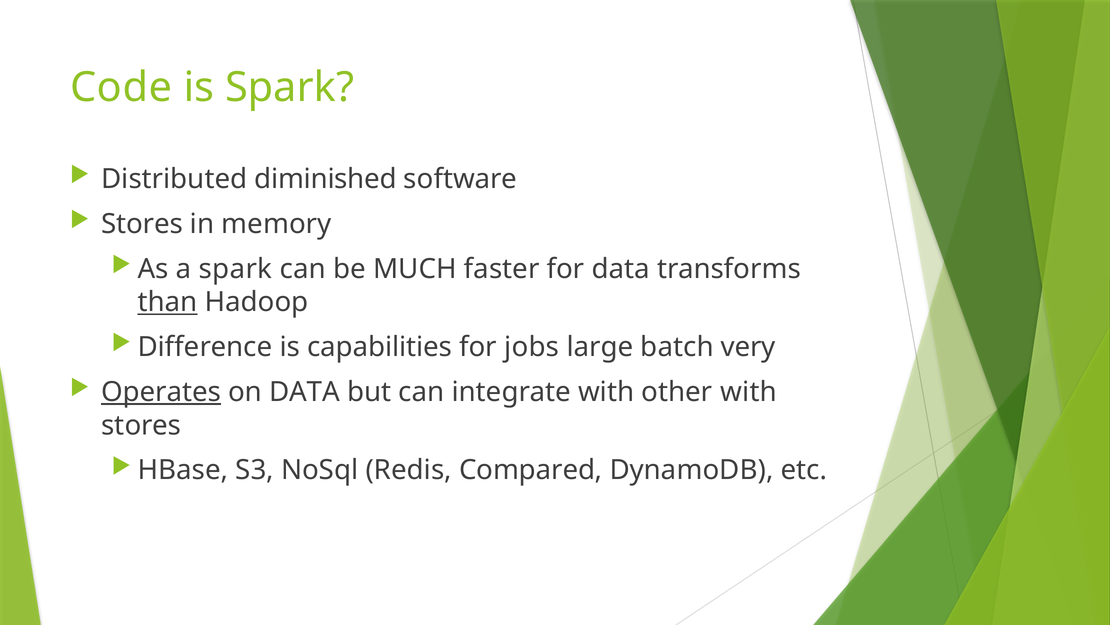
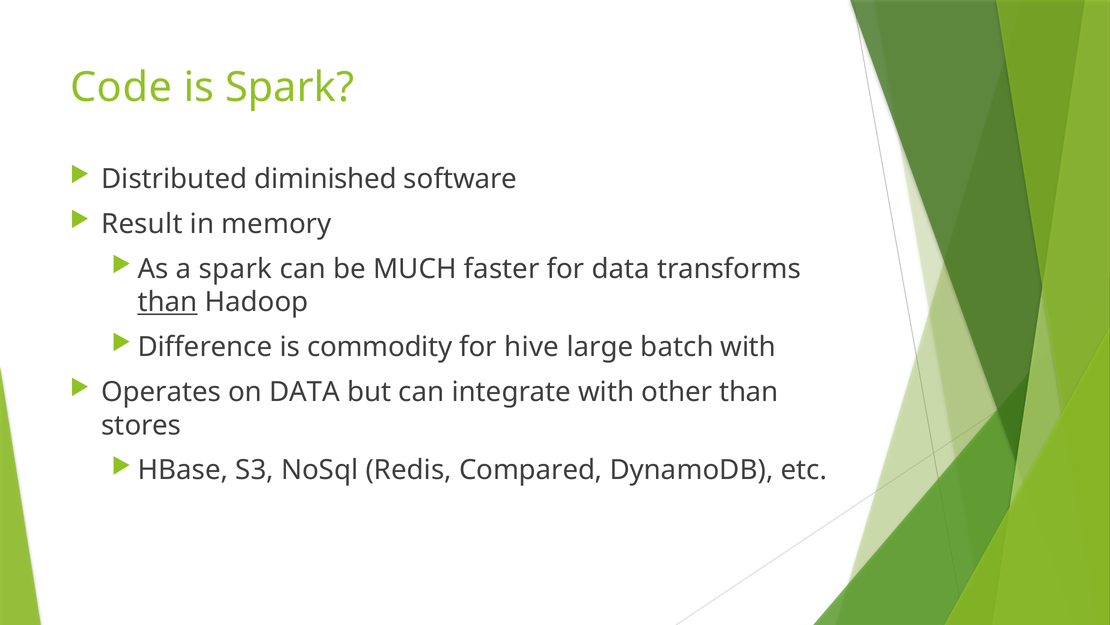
Stores at (142, 224): Stores -> Result
capabilities: capabilities -> commodity
jobs: jobs -> hive
batch very: very -> with
Operates underline: present -> none
other with: with -> than
